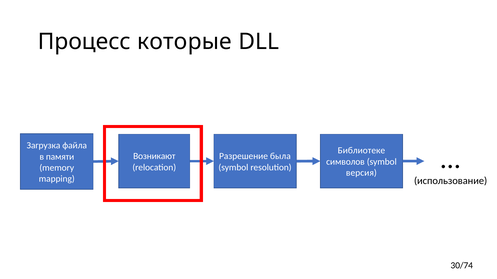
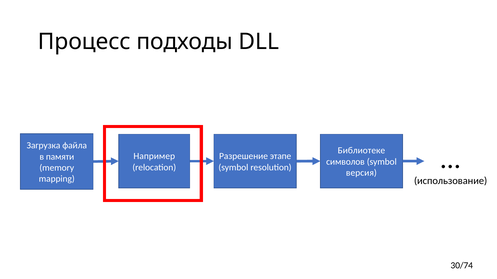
которые: которые -> подходы
Возникают: Возникают -> Например
была: была -> этапе
